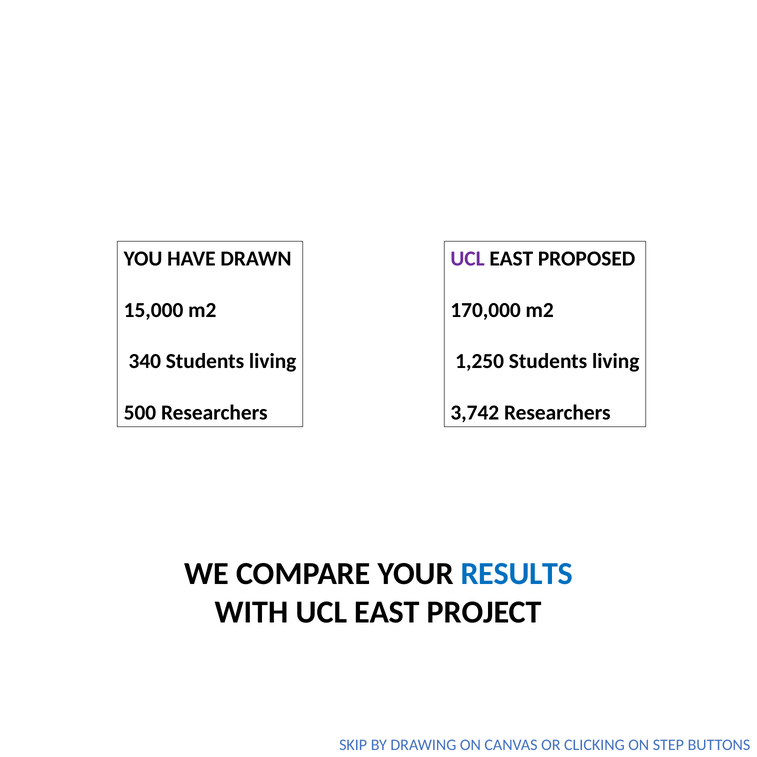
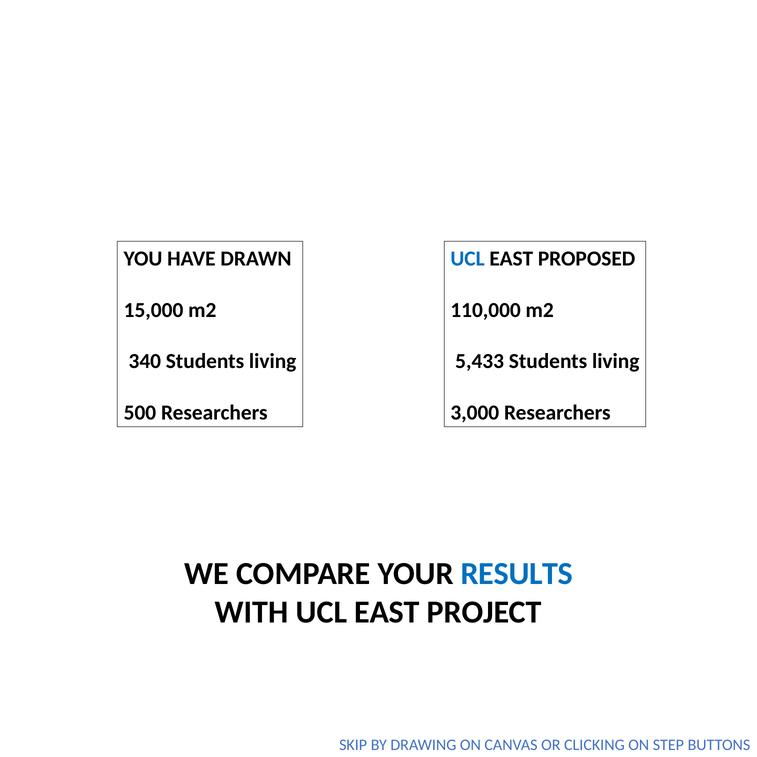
UCL at (468, 259) colour: purple -> blue
170,000: 170,000 -> 110,000
1,250: 1,250 -> 5,433
3,742: 3,742 -> 3,000
